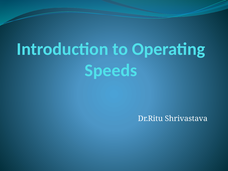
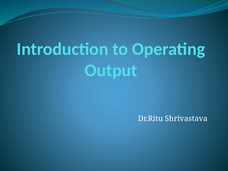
Speeds: Speeds -> Output
